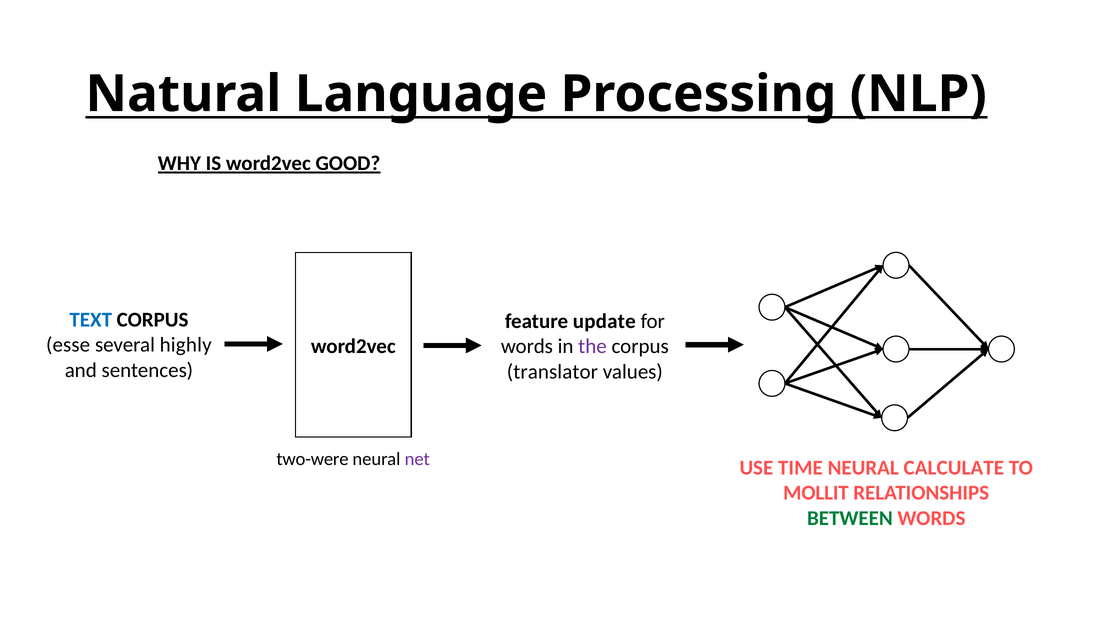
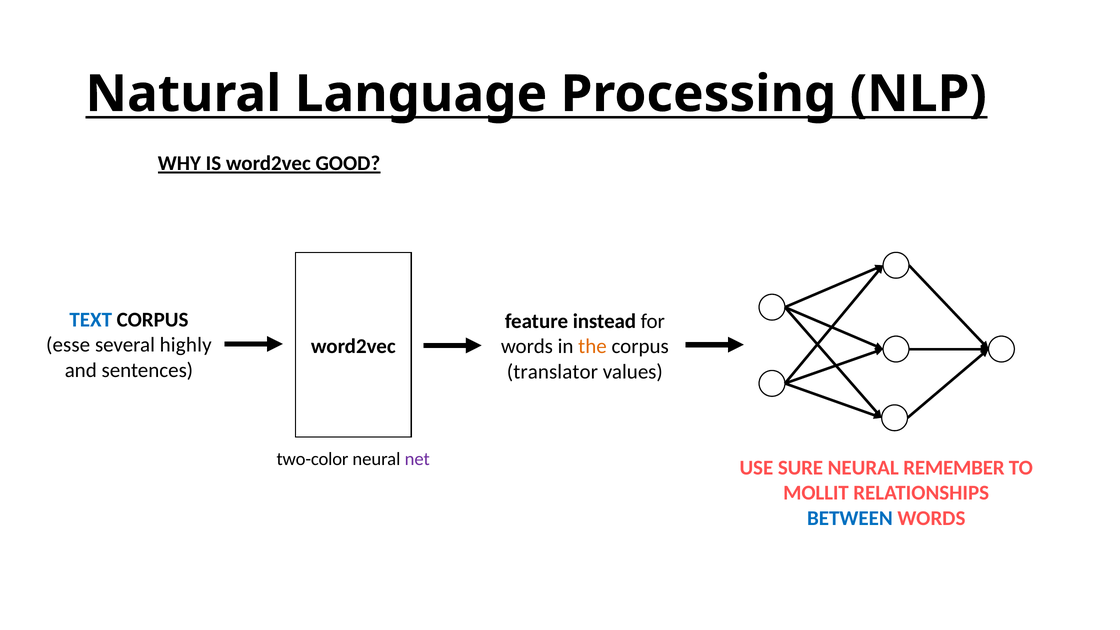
update: update -> instead
the colour: purple -> orange
two-were: two-were -> two-color
TIME: TIME -> SURE
CALCULATE: CALCULATE -> REMEMBER
BETWEEN colour: green -> blue
